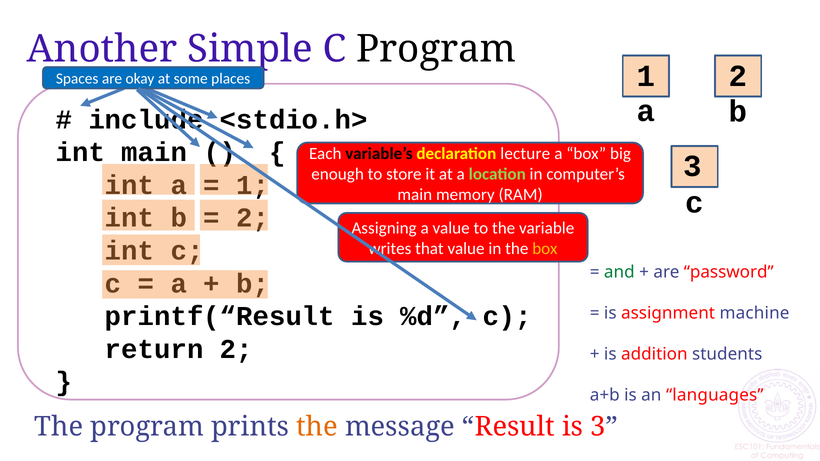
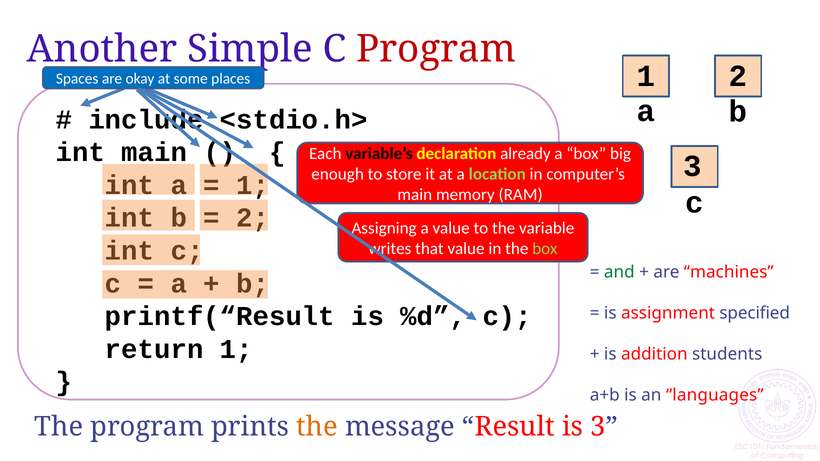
Program at (436, 49) colour: black -> red
lecture: lecture -> already
box at (545, 249) colour: yellow -> light green
password: password -> machines
machine: machine -> specified
return 2: 2 -> 1
